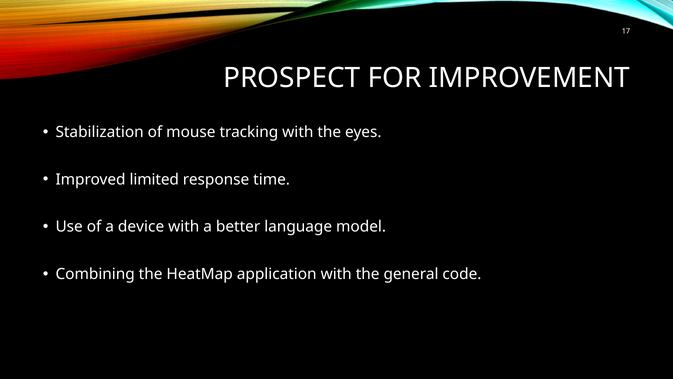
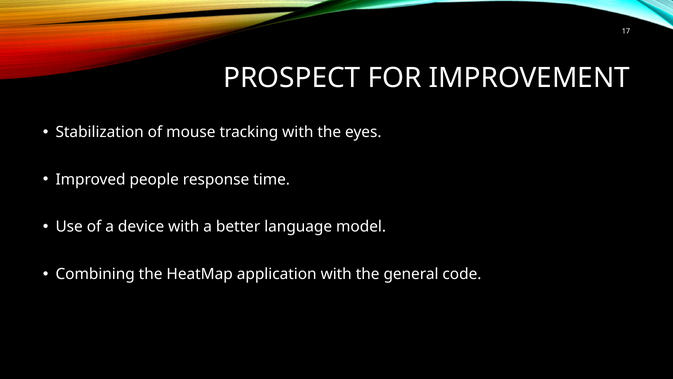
limited: limited -> people
